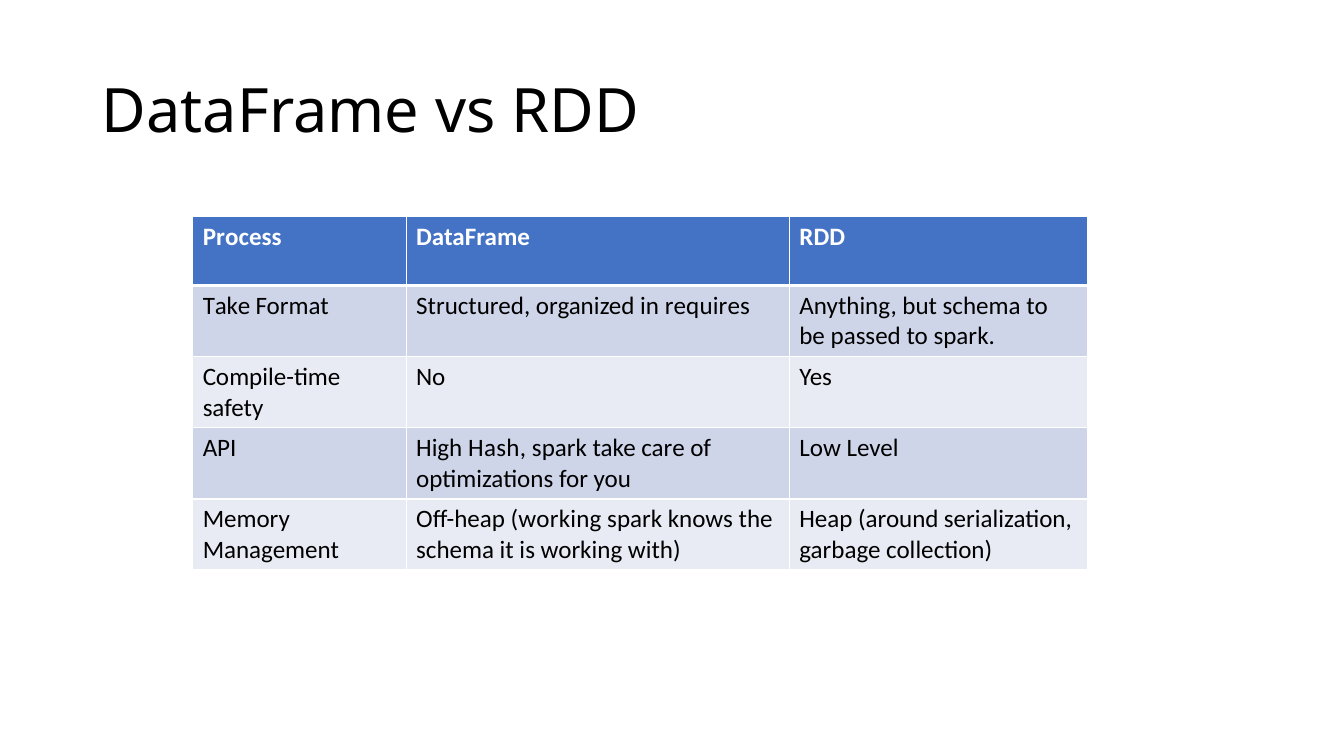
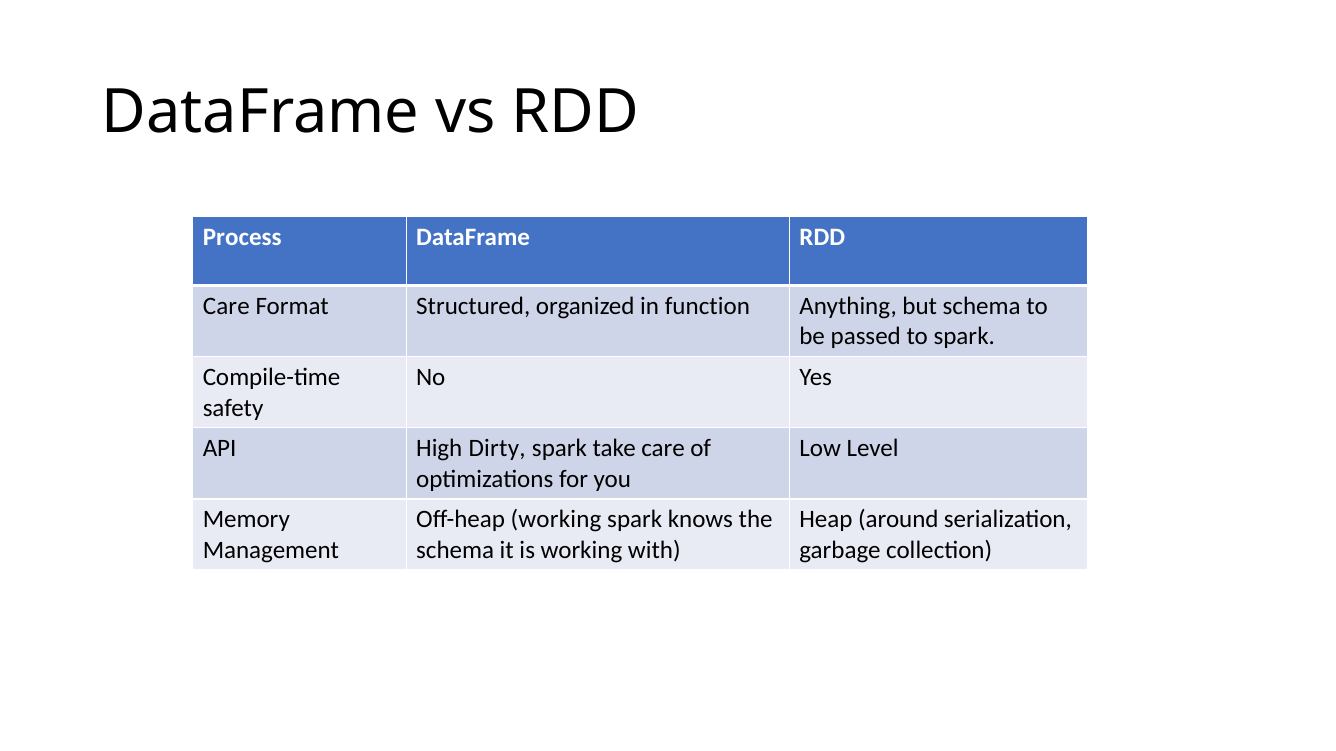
Take at (226, 306): Take -> Care
requires: requires -> function
Hash: Hash -> Dirty
